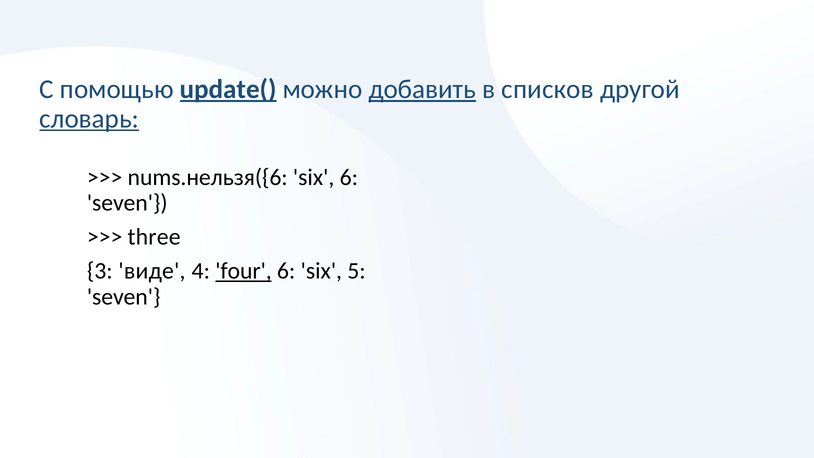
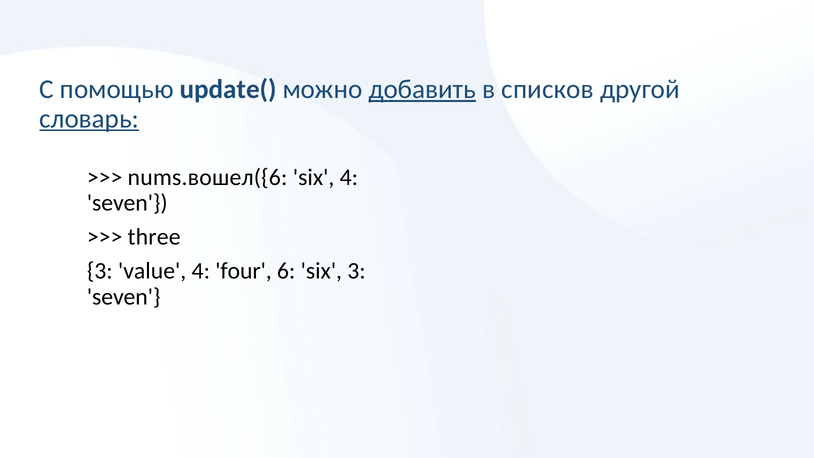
update( underline: present -> none
nums.нельзя({6: nums.нельзя({6 -> nums.вошел({6
six 6: 6 -> 4
виде: виде -> value
four underline: present -> none
six 5: 5 -> 3
